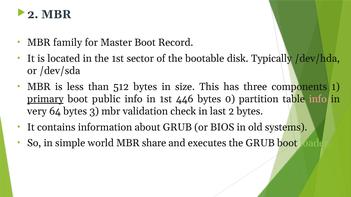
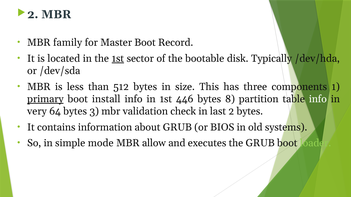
1st at (118, 59) underline: none -> present
public: public -> install
0: 0 -> 8
info at (318, 99) colour: pink -> white
world: world -> mode
share: share -> allow
